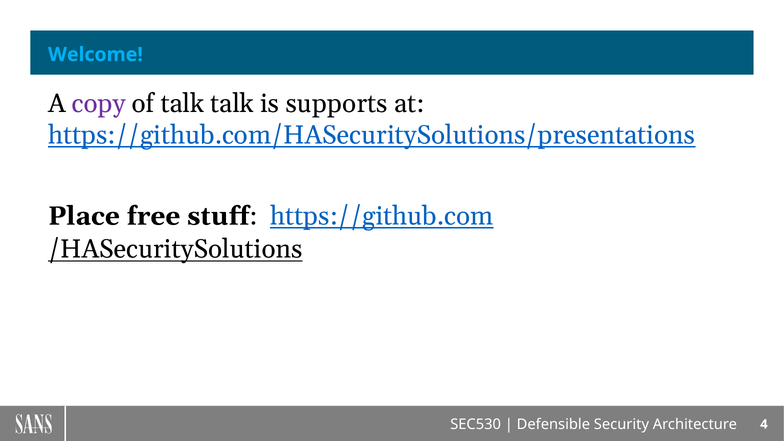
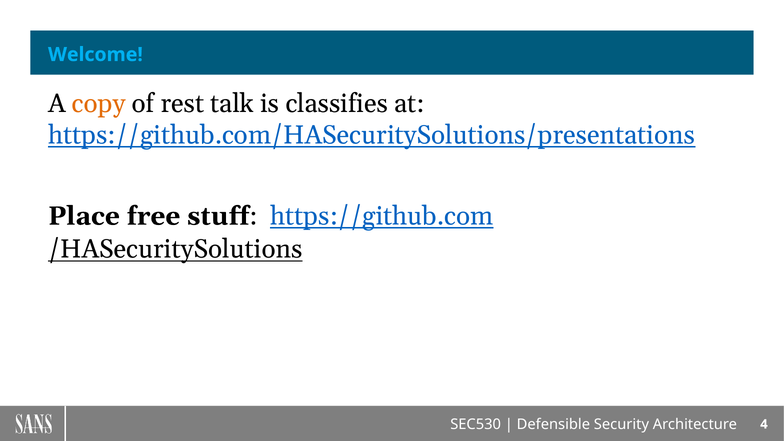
copy colour: purple -> orange
of talk: talk -> rest
supports: supports -> classifies
